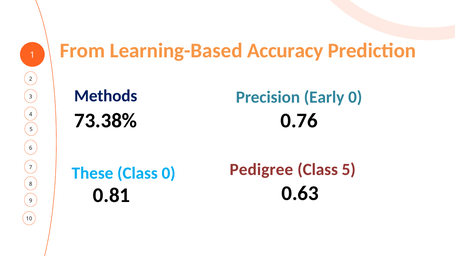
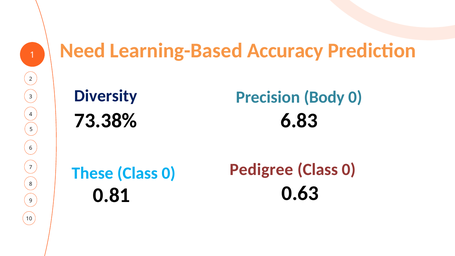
From: From -> Need
Methods: Methods -> Diversity
Early: Early -> Body
0.76: 0.76 -> 6.83
5 at (349, 170): 5 -> 0
